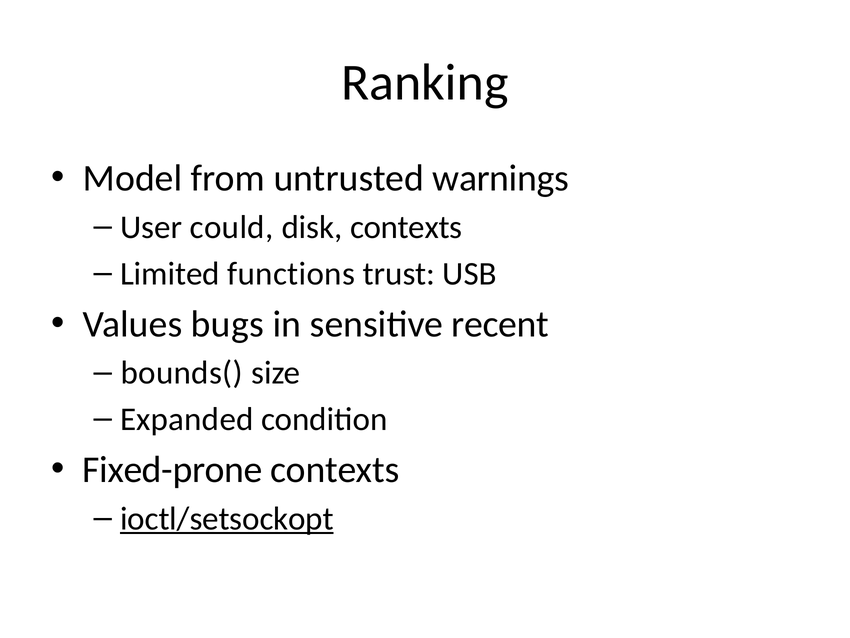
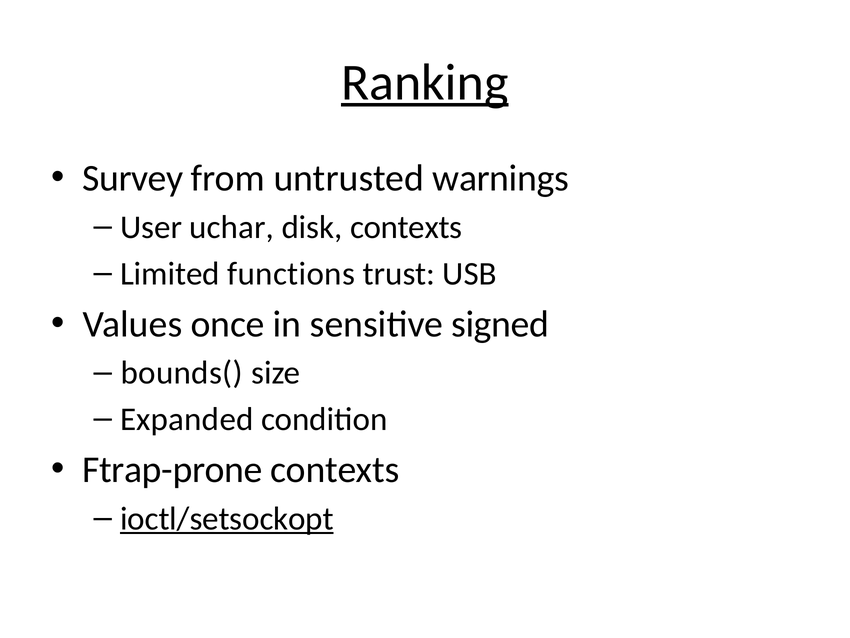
Ranking underline: none -> present
Model: Model -> Survey
could: could -> uchar
bugs: bugs -> once
recent: recent -> signed
Fixed-prone: Fixed-prone -> Ftrap-prone
